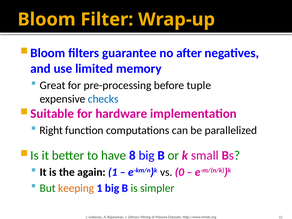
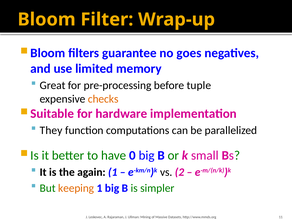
after: after -> goes
checks colour: blue -> orange
Right: Right -> They
8: 8 -> 0
0: 0 -> 2
